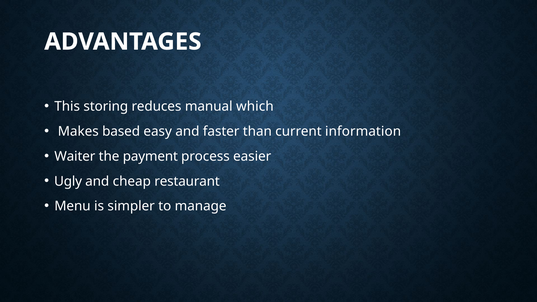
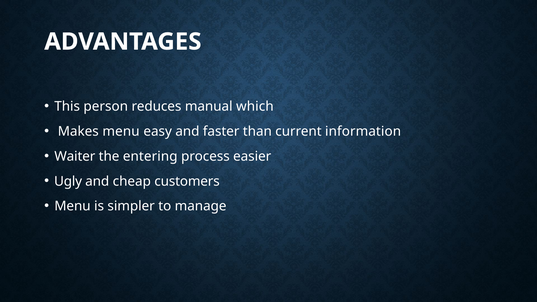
storing: storing -> person
Makes based: based -> menu
payment: payment -> entering
restaurant: restaurant -> customers
